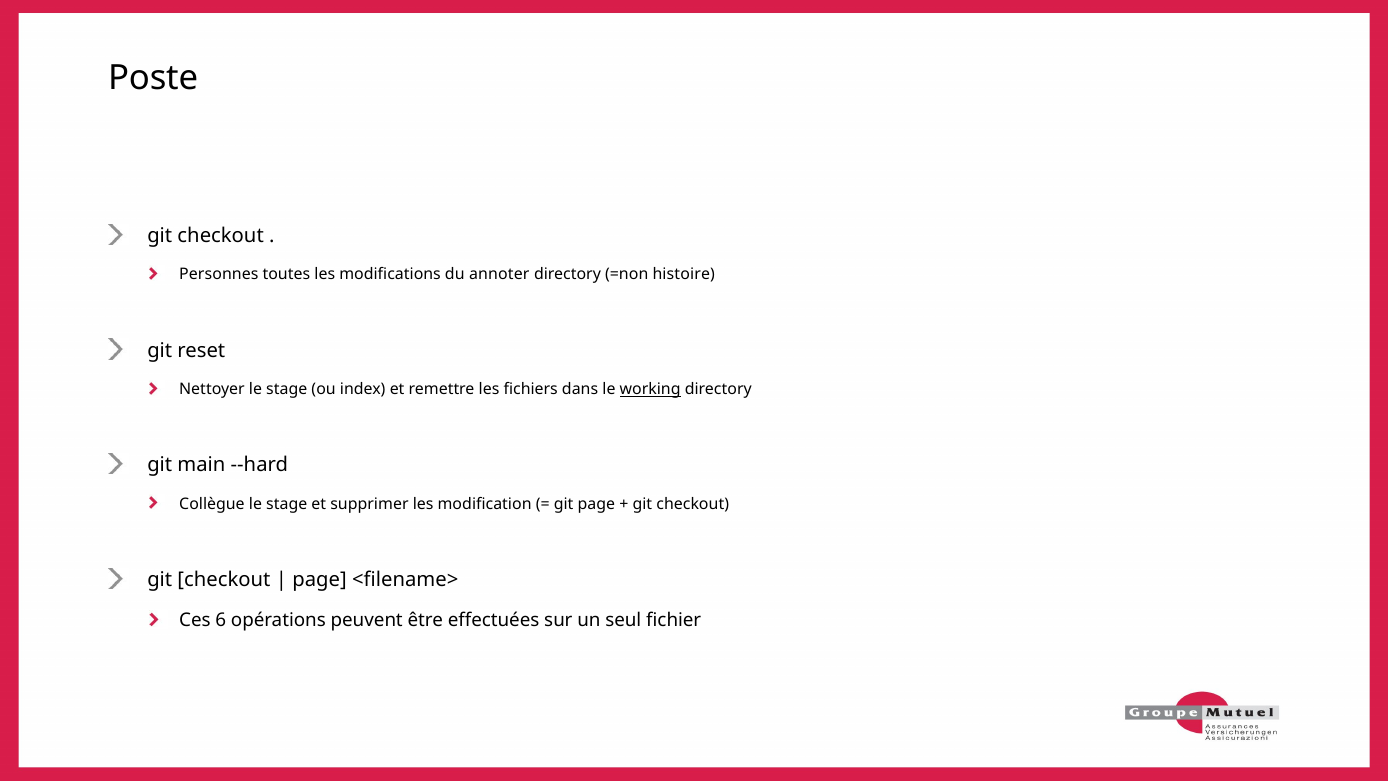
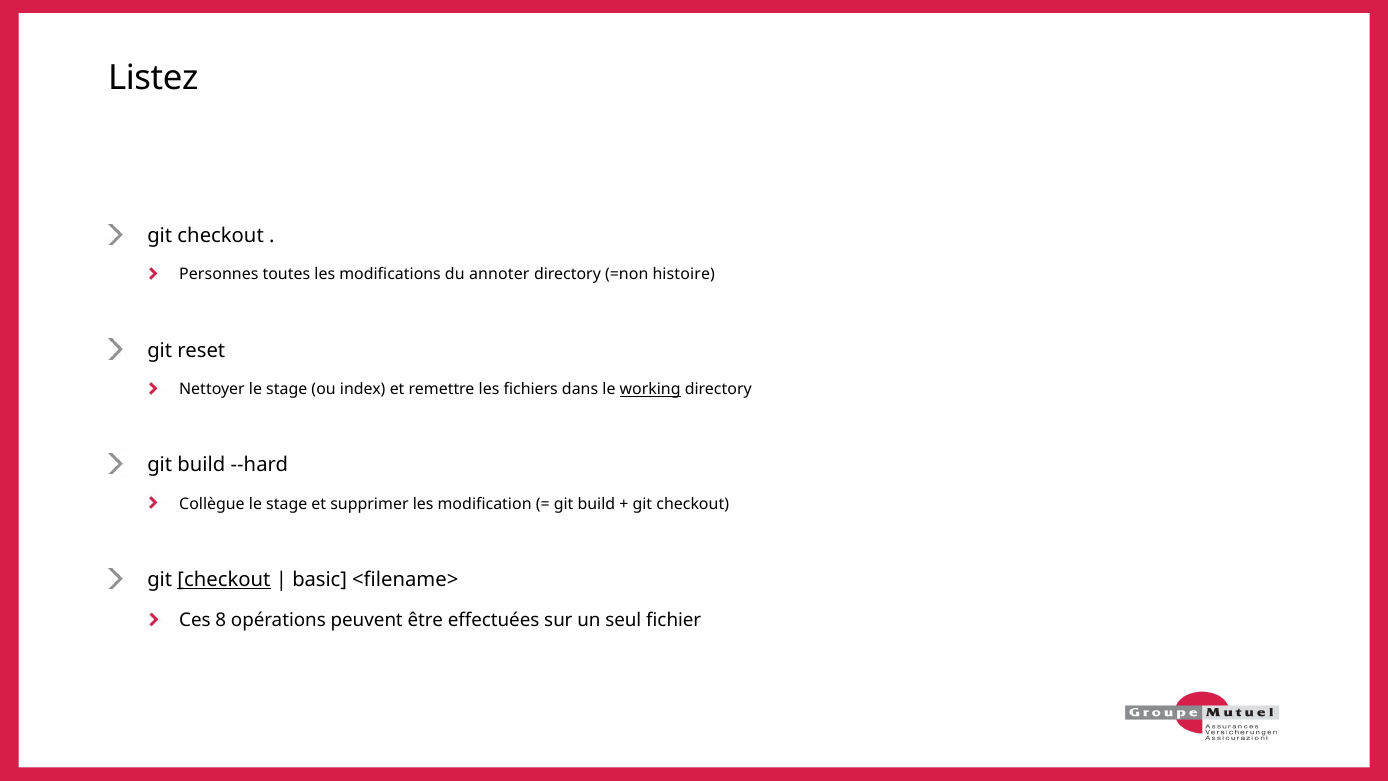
Poste: Poste -> Listez
main at (201, 465): main -> build
page at (596, 504): page -> build
checkout at (224, 580) underline: none -> present
page at (320, 580): page -> basic
6: 6 -> 8
